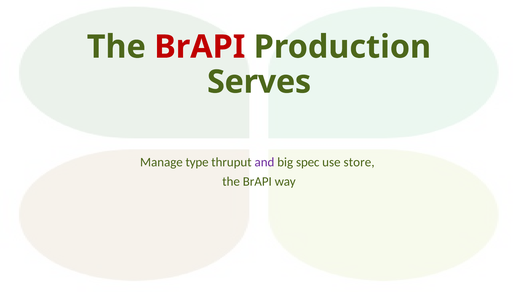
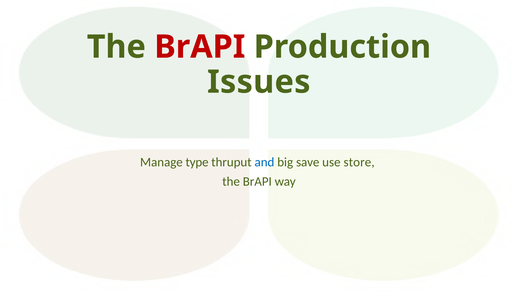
Serves: Serves -> Issues
and colour: purple -> blue
spec: spec -> save
